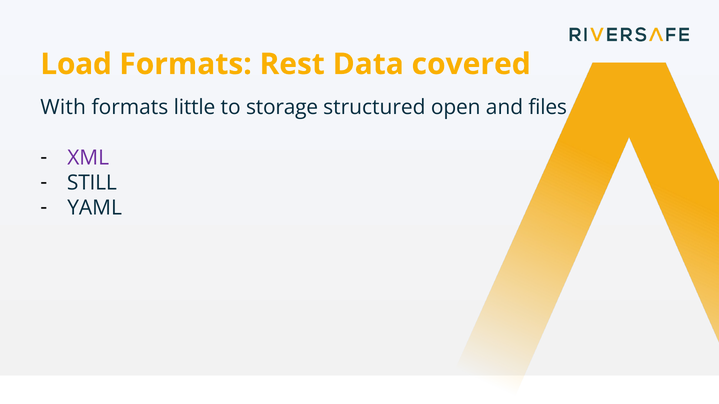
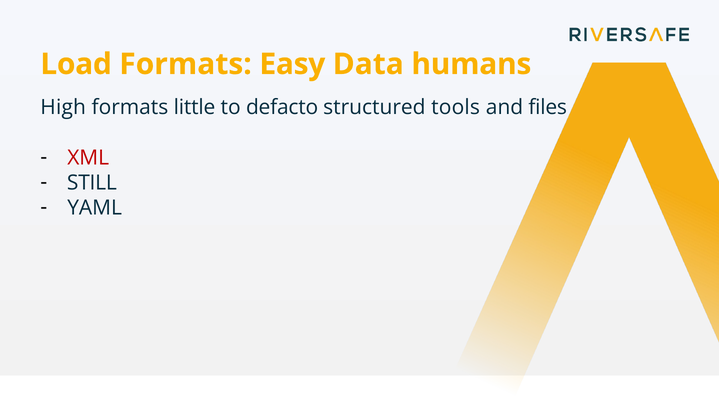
Rest: Rest -> Easy
covered: covered -> humans
With: With -> High
storage: storage -> defacto
open: open -> tools
XML colour: purple -> red
